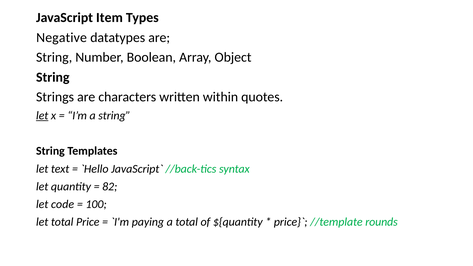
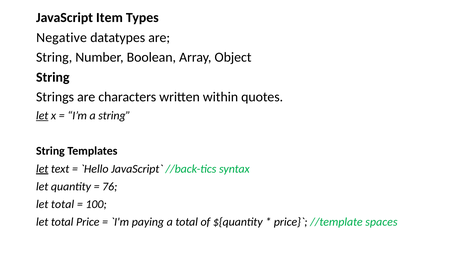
let at (42, 169) underline: none -> present
82: 82 -> 76
code at (63, 204): code -> total
rounds: rounds -> spaces
